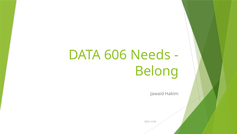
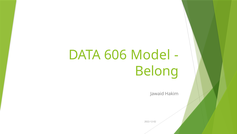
Needs: Needs -> Model
